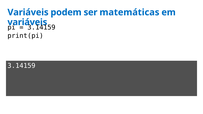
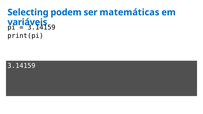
Variáveis at (28, 12): Variáveis -> Selecting
